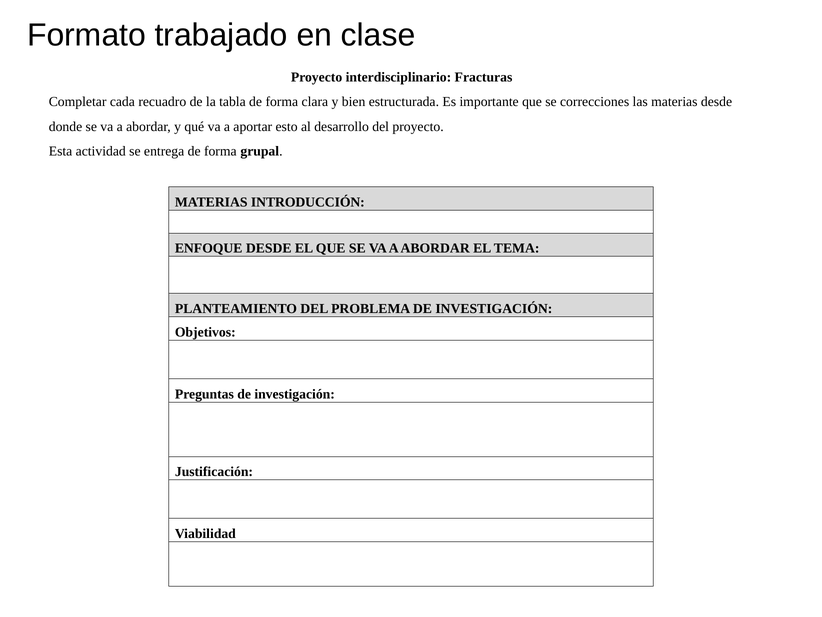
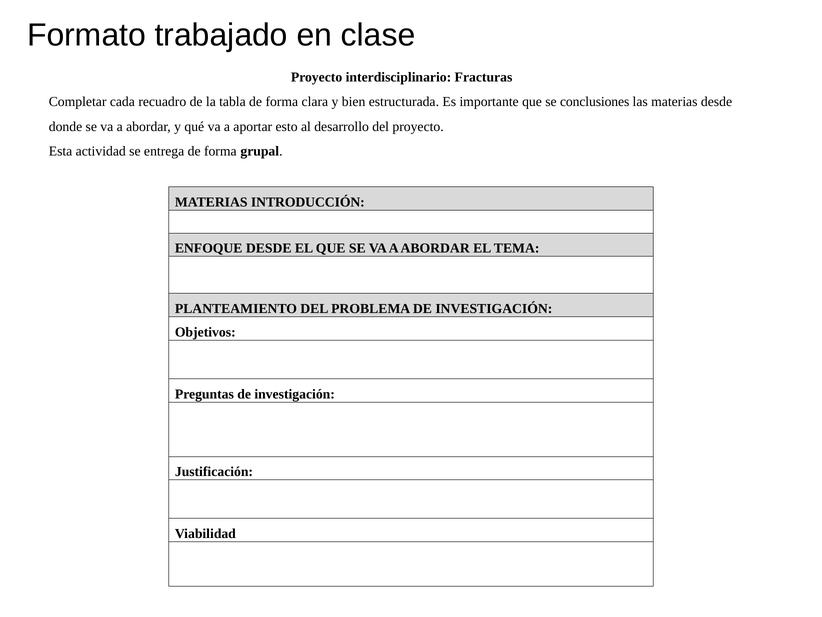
correcciones: correcciones -> conclusiones
